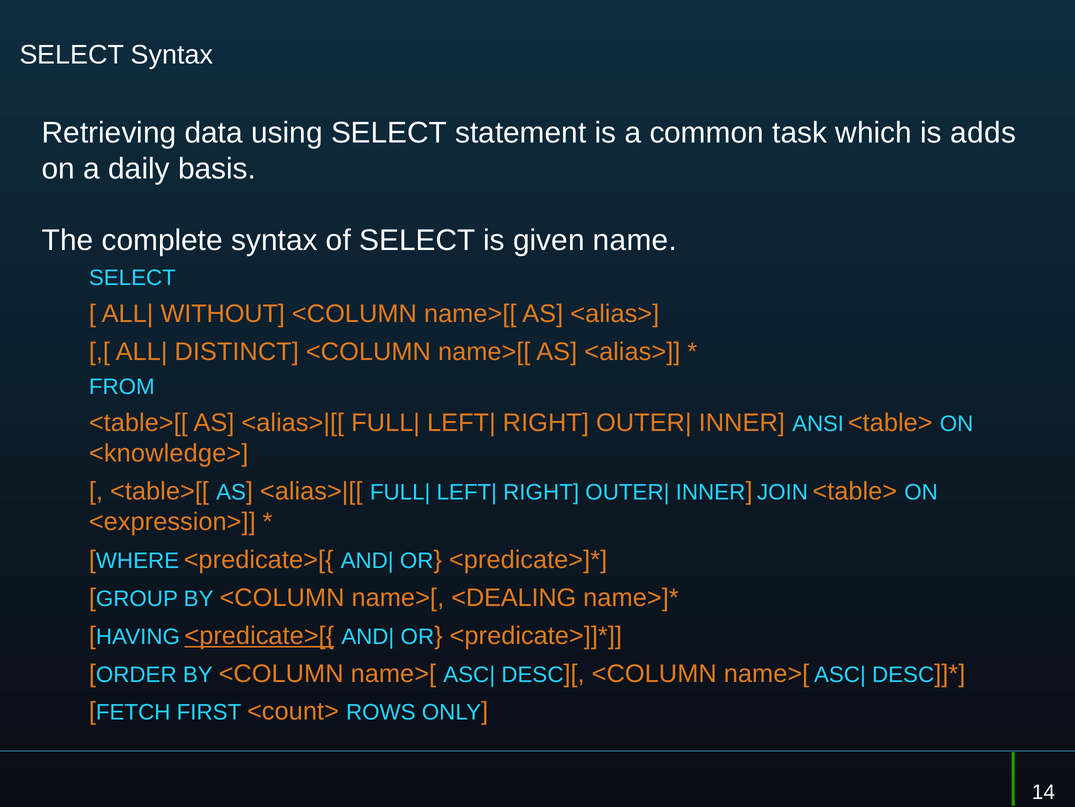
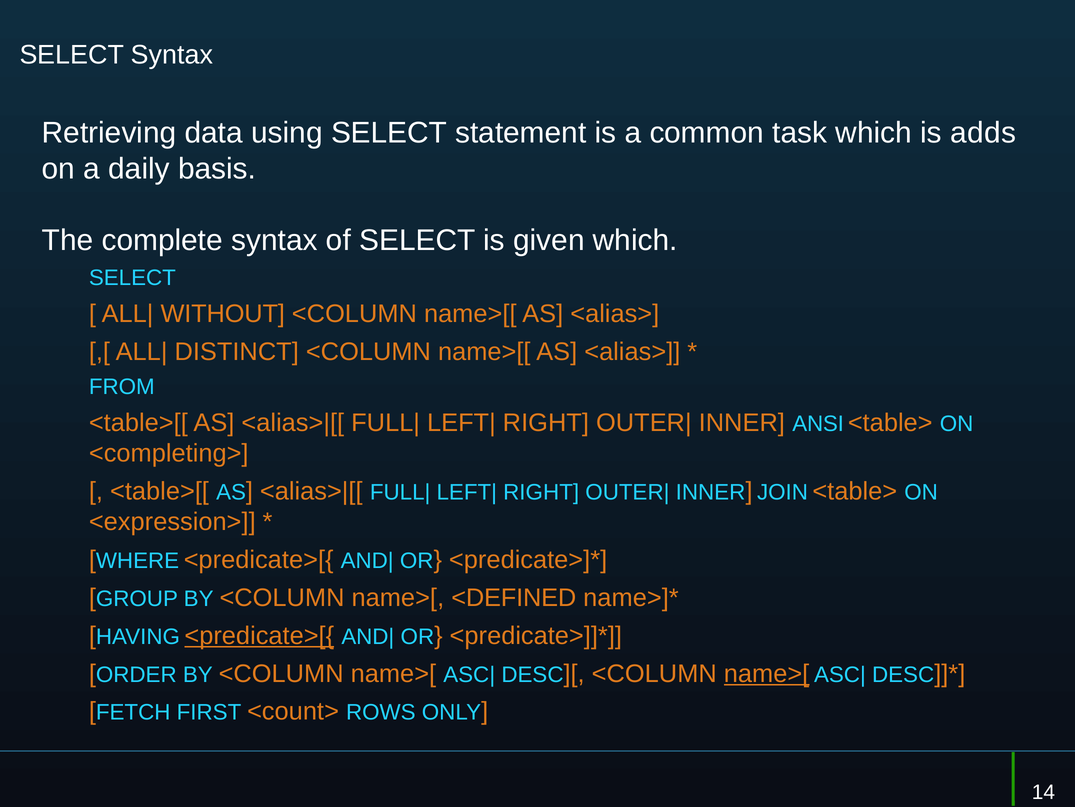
given name: name -> which
<knowledge>: <knowledge> -> <completing>
<DEALING: <DEALING -> <DEFINED
name>[ at (767, 673) underline: none -> present
